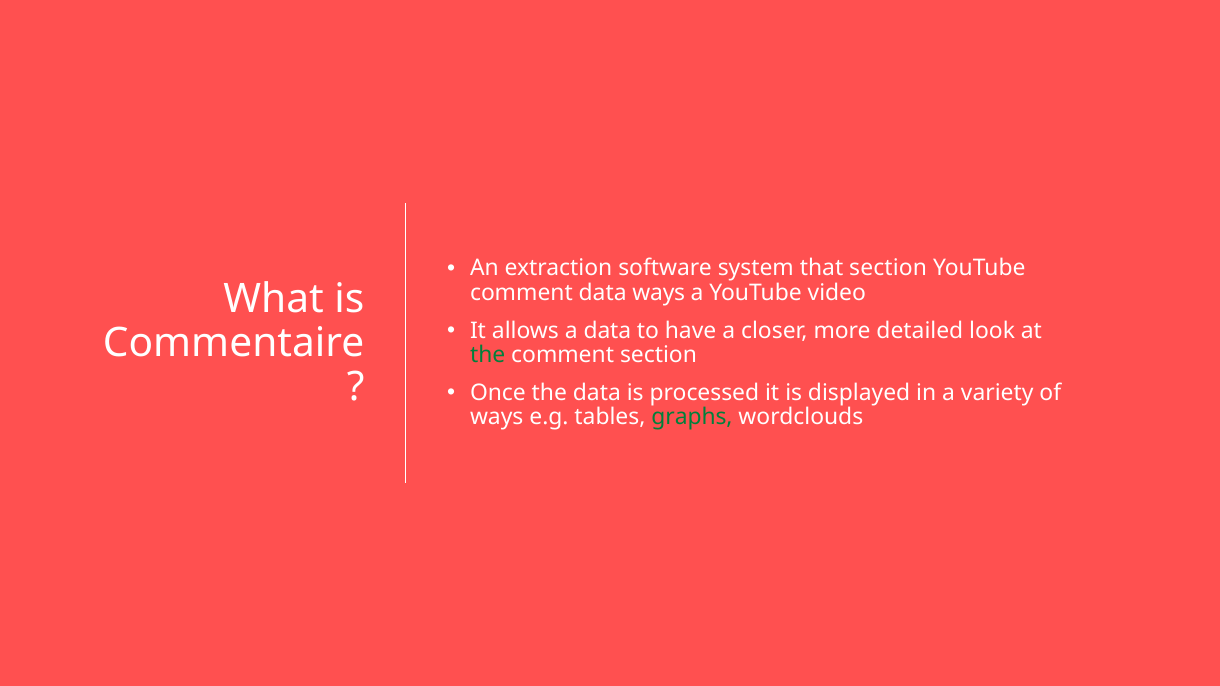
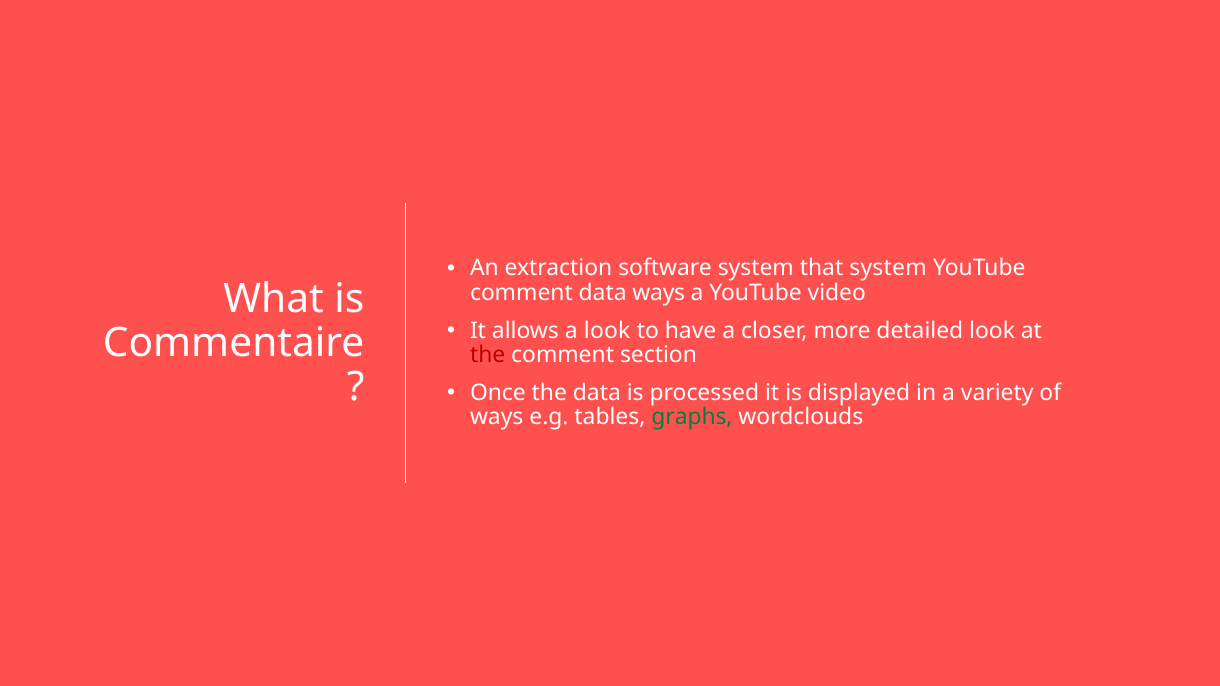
that section: section -> system
a data: data -> look
the at (488, 355) colour: green -> red
